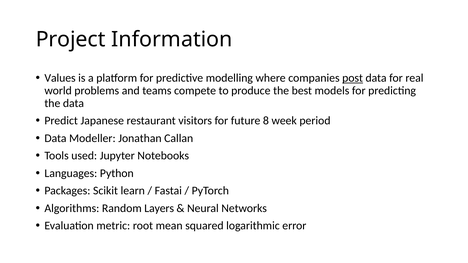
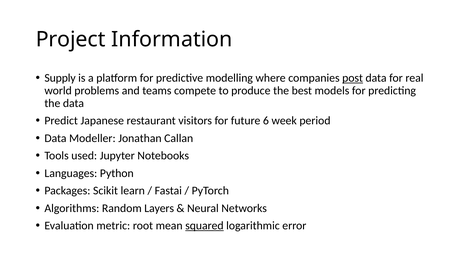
Values: Values -> Supply
8: 8 -> 6
squared underline: none -> present
